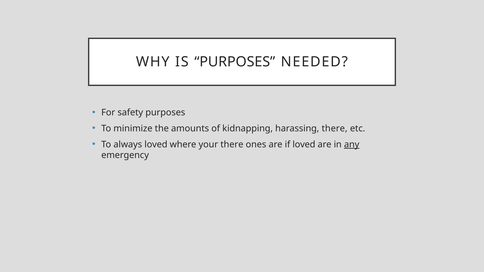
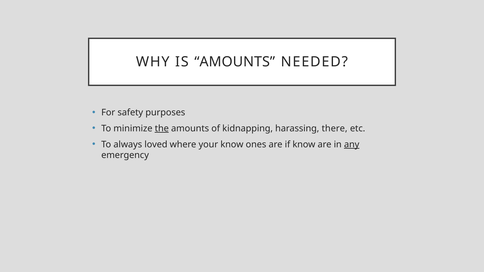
IS PURPOSES: PURPOSES -> AMOUNTS
the underline: none -> present
your there: there -> know
if loved: loved -> know
